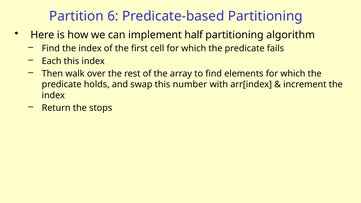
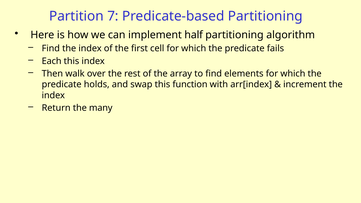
6: 6 -> 7
number: number -> function
stops: stops -> many
